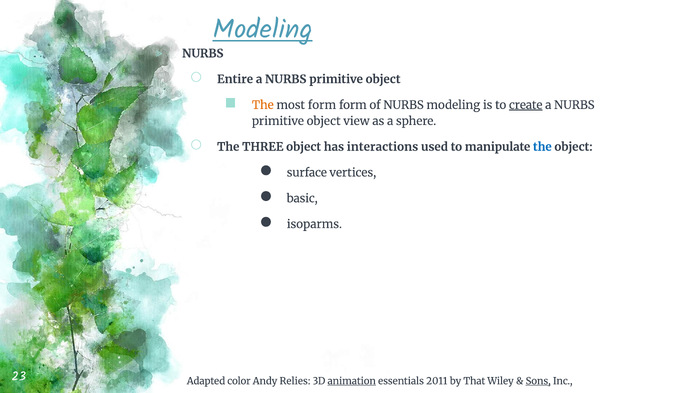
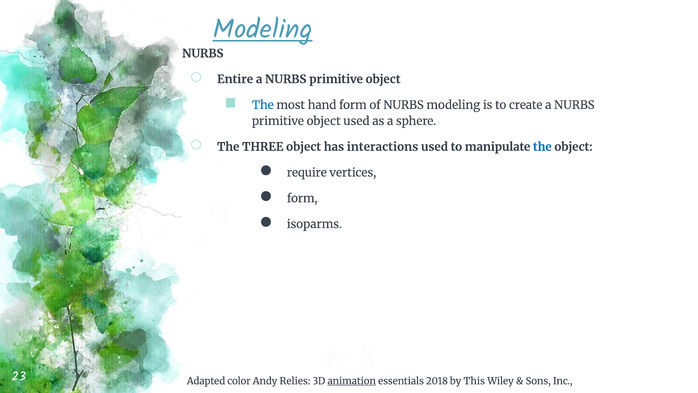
The at (263, 105) colour: orange -> blue
most form: form -> hand
create underline: present -> none
object view: view -> used
surface: surface -> require
basic at (302, 198): basic -> form
2011: 2011 -> 2018
That: That -> This
Sons underline: present -> none
